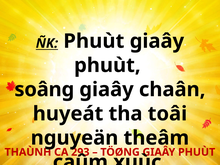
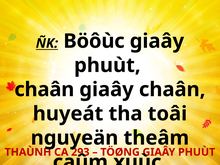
ÑK Phuùt: Phuùt -> Böôùc
soâng at (44, 90): soâng -> chaân
